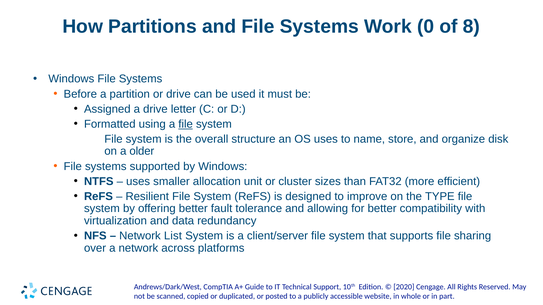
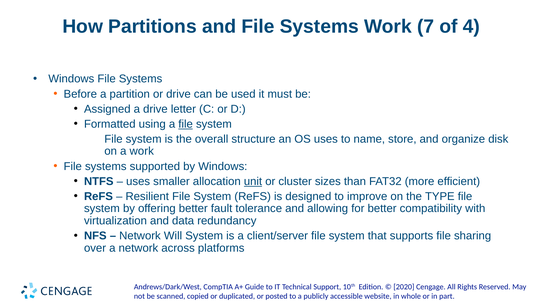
0: 0 -> 7
8: 8 -> 4
a older: older -> work
unit underline: none -> present
List: List -> Will
